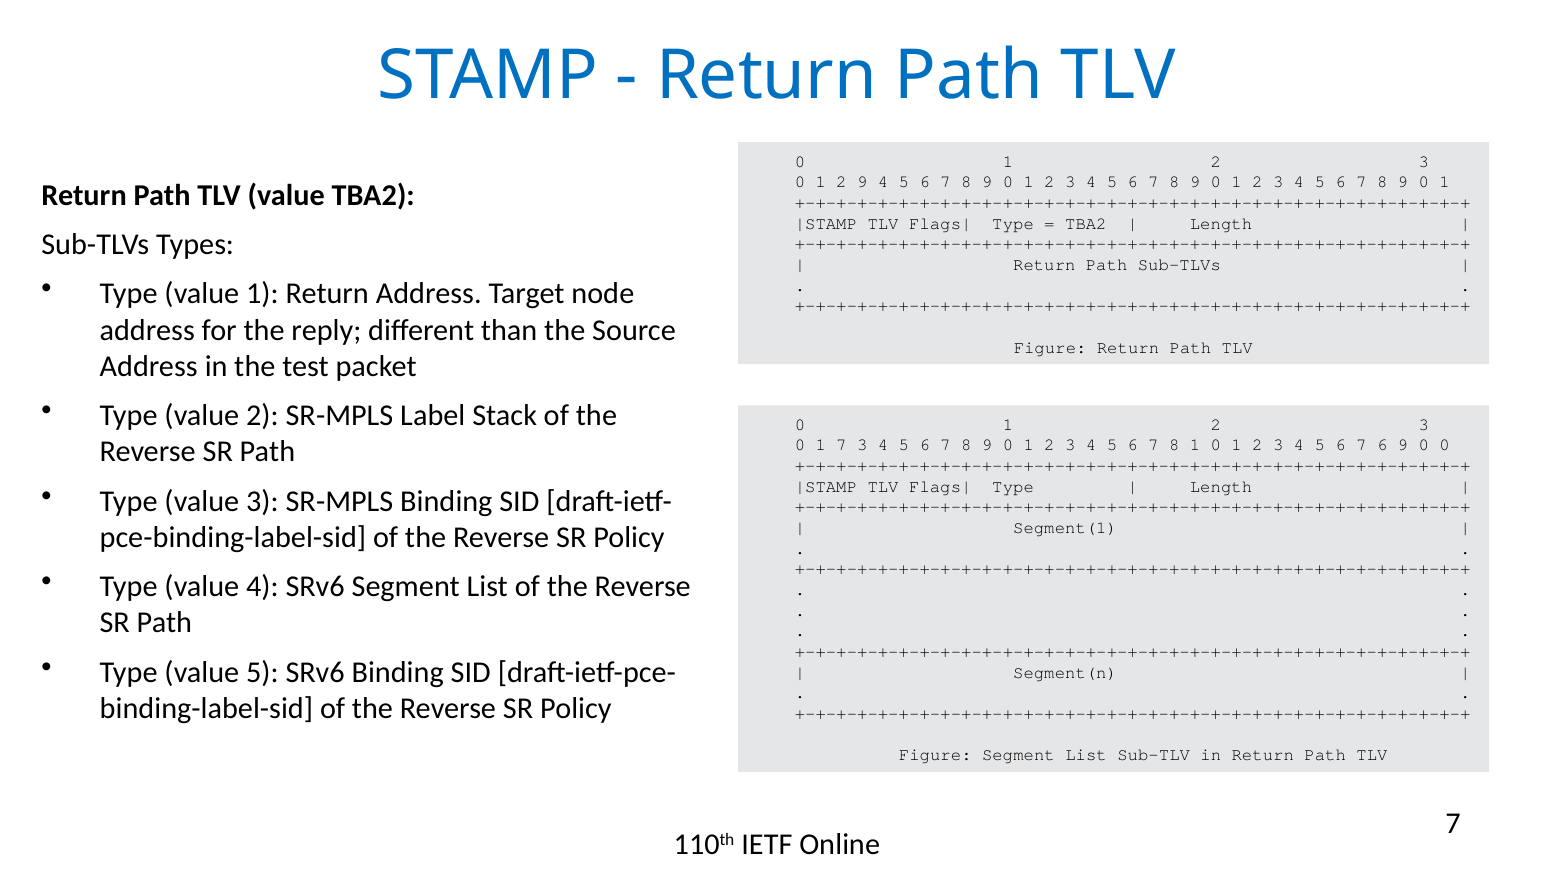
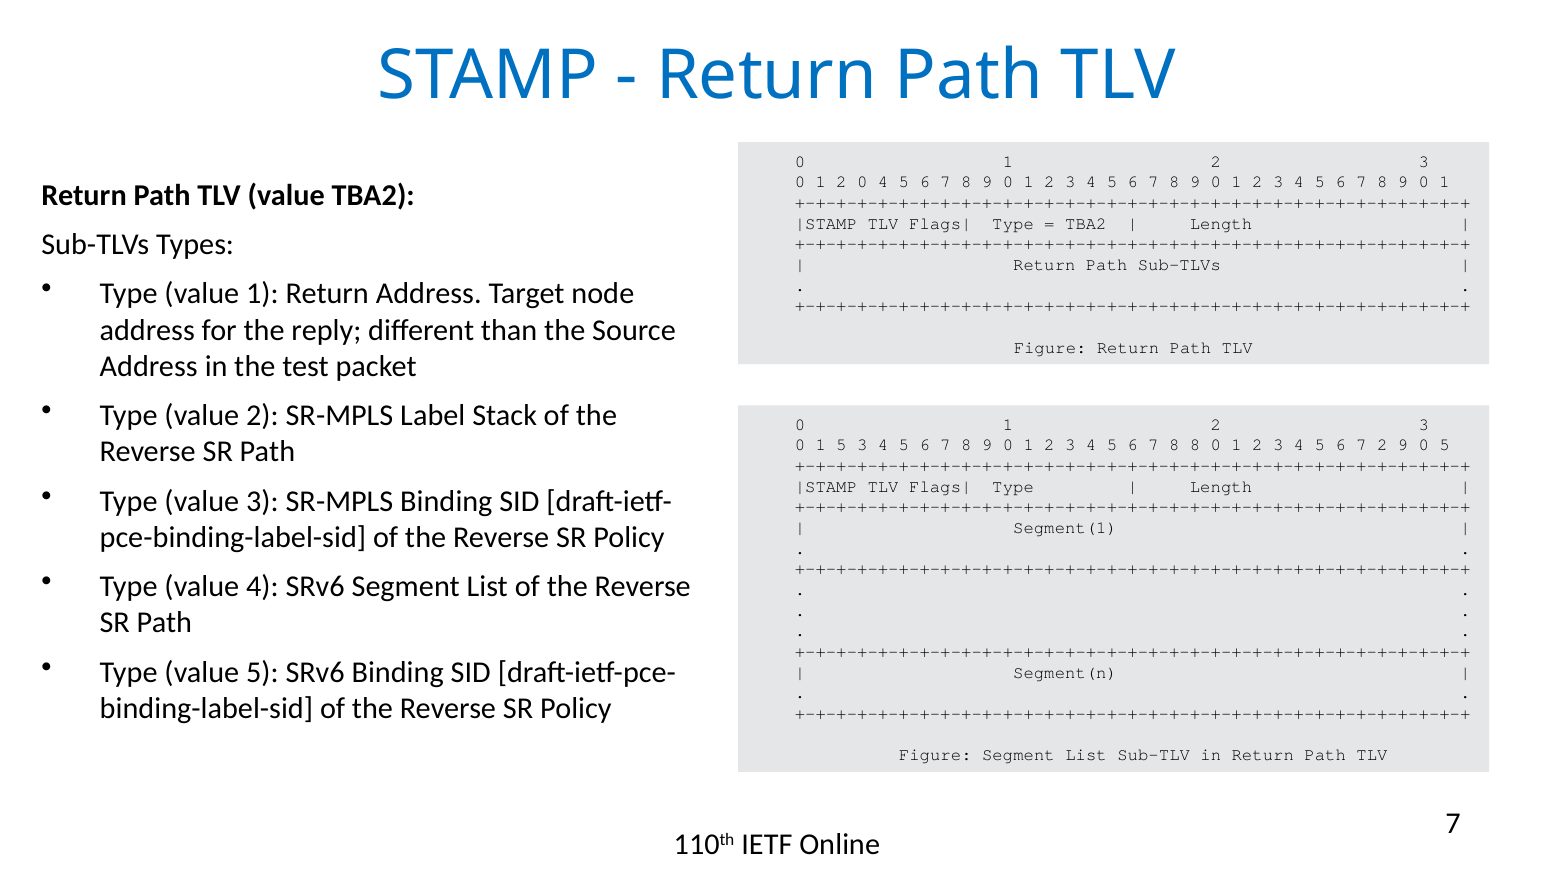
2 9: 9 -> 0
1 7: 7 -> 5
8 1: 1 -> 8
7 6: 6 -> 2
0 0: 0 -> 5
